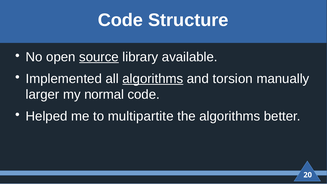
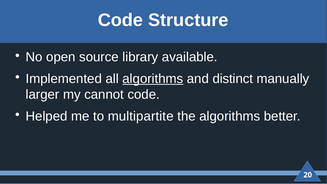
source underline: present -> none
torsion: torsion -> distinct
normal: normal -> cannot
